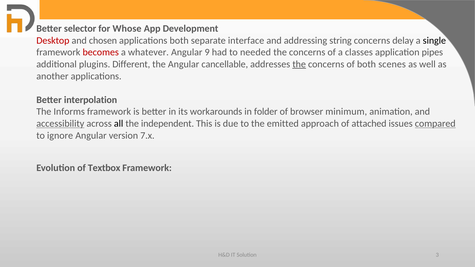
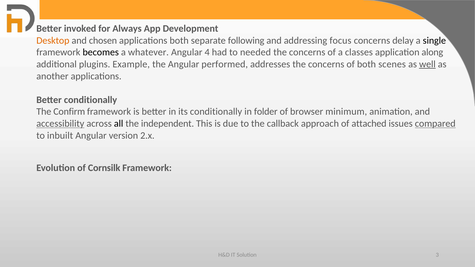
selector: selector -> invoked
Whose: Whose -> Always
Desktop colour: red -> orange
interface: interface -> following
string: string -> focus
becomes colour: red -> black
9: 9 -> 4
pipes: pipes -> along
Different: Different -> Example
cancellable: cancellable -> performed
the at (299, 64) underline: present -> none
well underline: none -> present
Better interpolation: interpolation -> conditionally
Informs: Informs -> Confirm
its workarounds: workarounds -> conditionally
emitted: emitted -> callback
ignore: ignore -> inbuilt
7.x: 7.x -> 2.x
Textbox: Textbox -> Cornsilk
